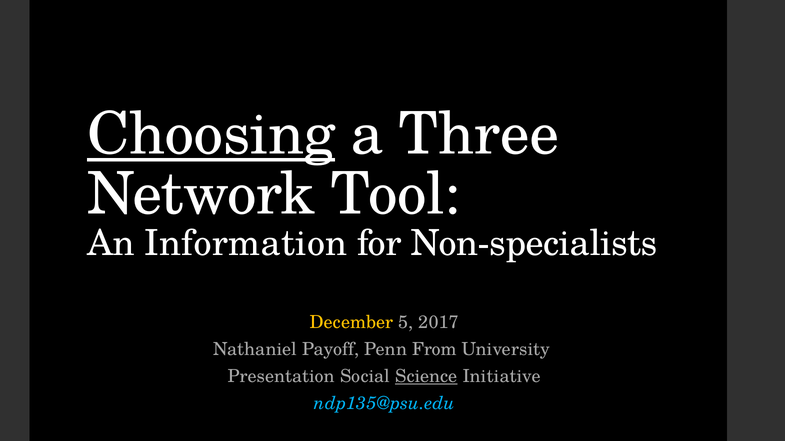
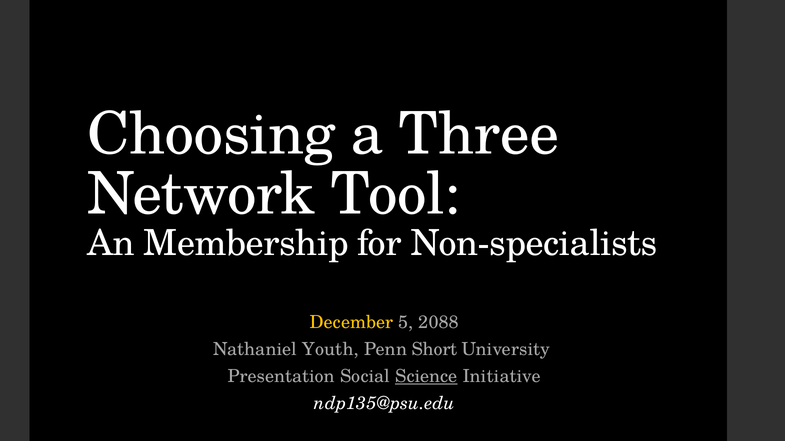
Choosing underline: present -> none
Information: Information -> Membership
2017: 2017 -> 2088
Payoff: Payoff -> Youth
From: From -> Short
ndp135@psu.edu colour: light blue -> white
